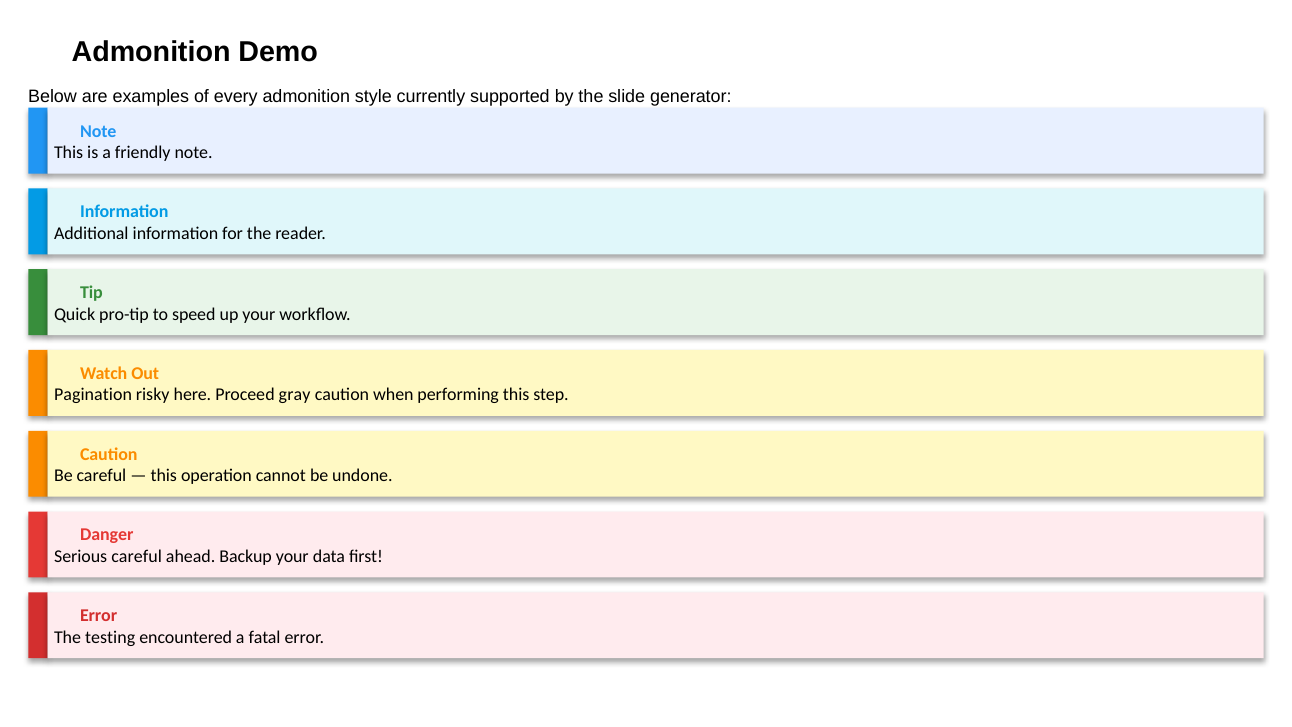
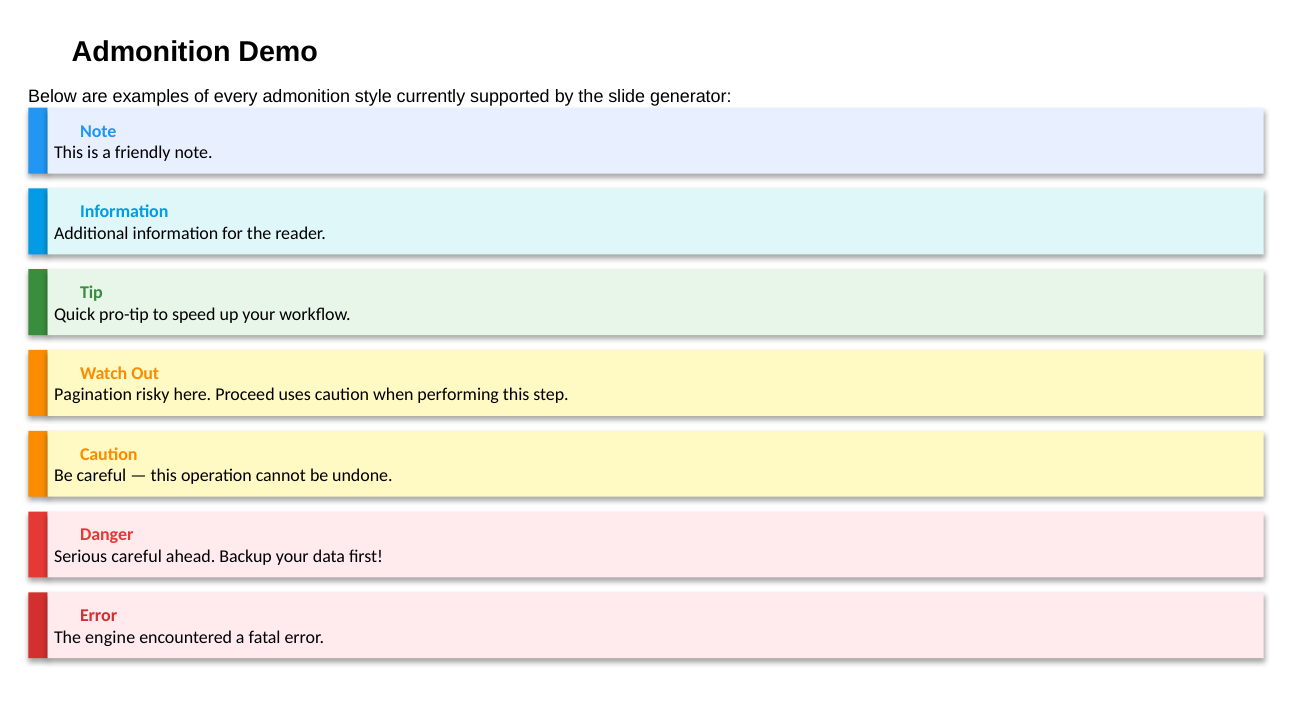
gray: gray -> uses
testing: testing -> engine
